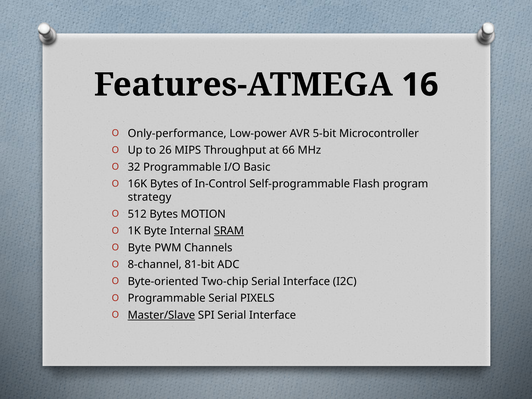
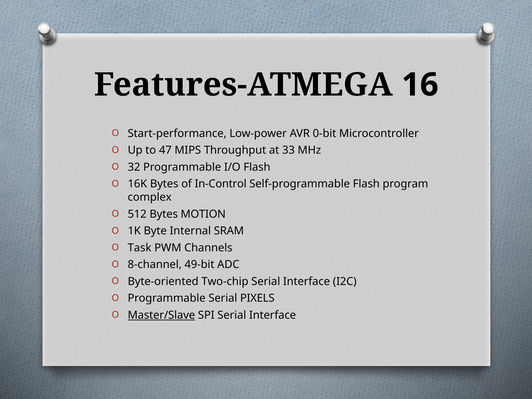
Only-performance: Only-performance -> Start-performance
5-bit: 5-bit -> 0-bit
26: 26 -> 47
66: 66 -> 33
I/O Basic: Basic -> Flash
strategy: strategy -> complex
SRAM underline: present -> none
Byte at (140, 248): Byte -> Task
81-bit: 81-bit -> 49-bit
